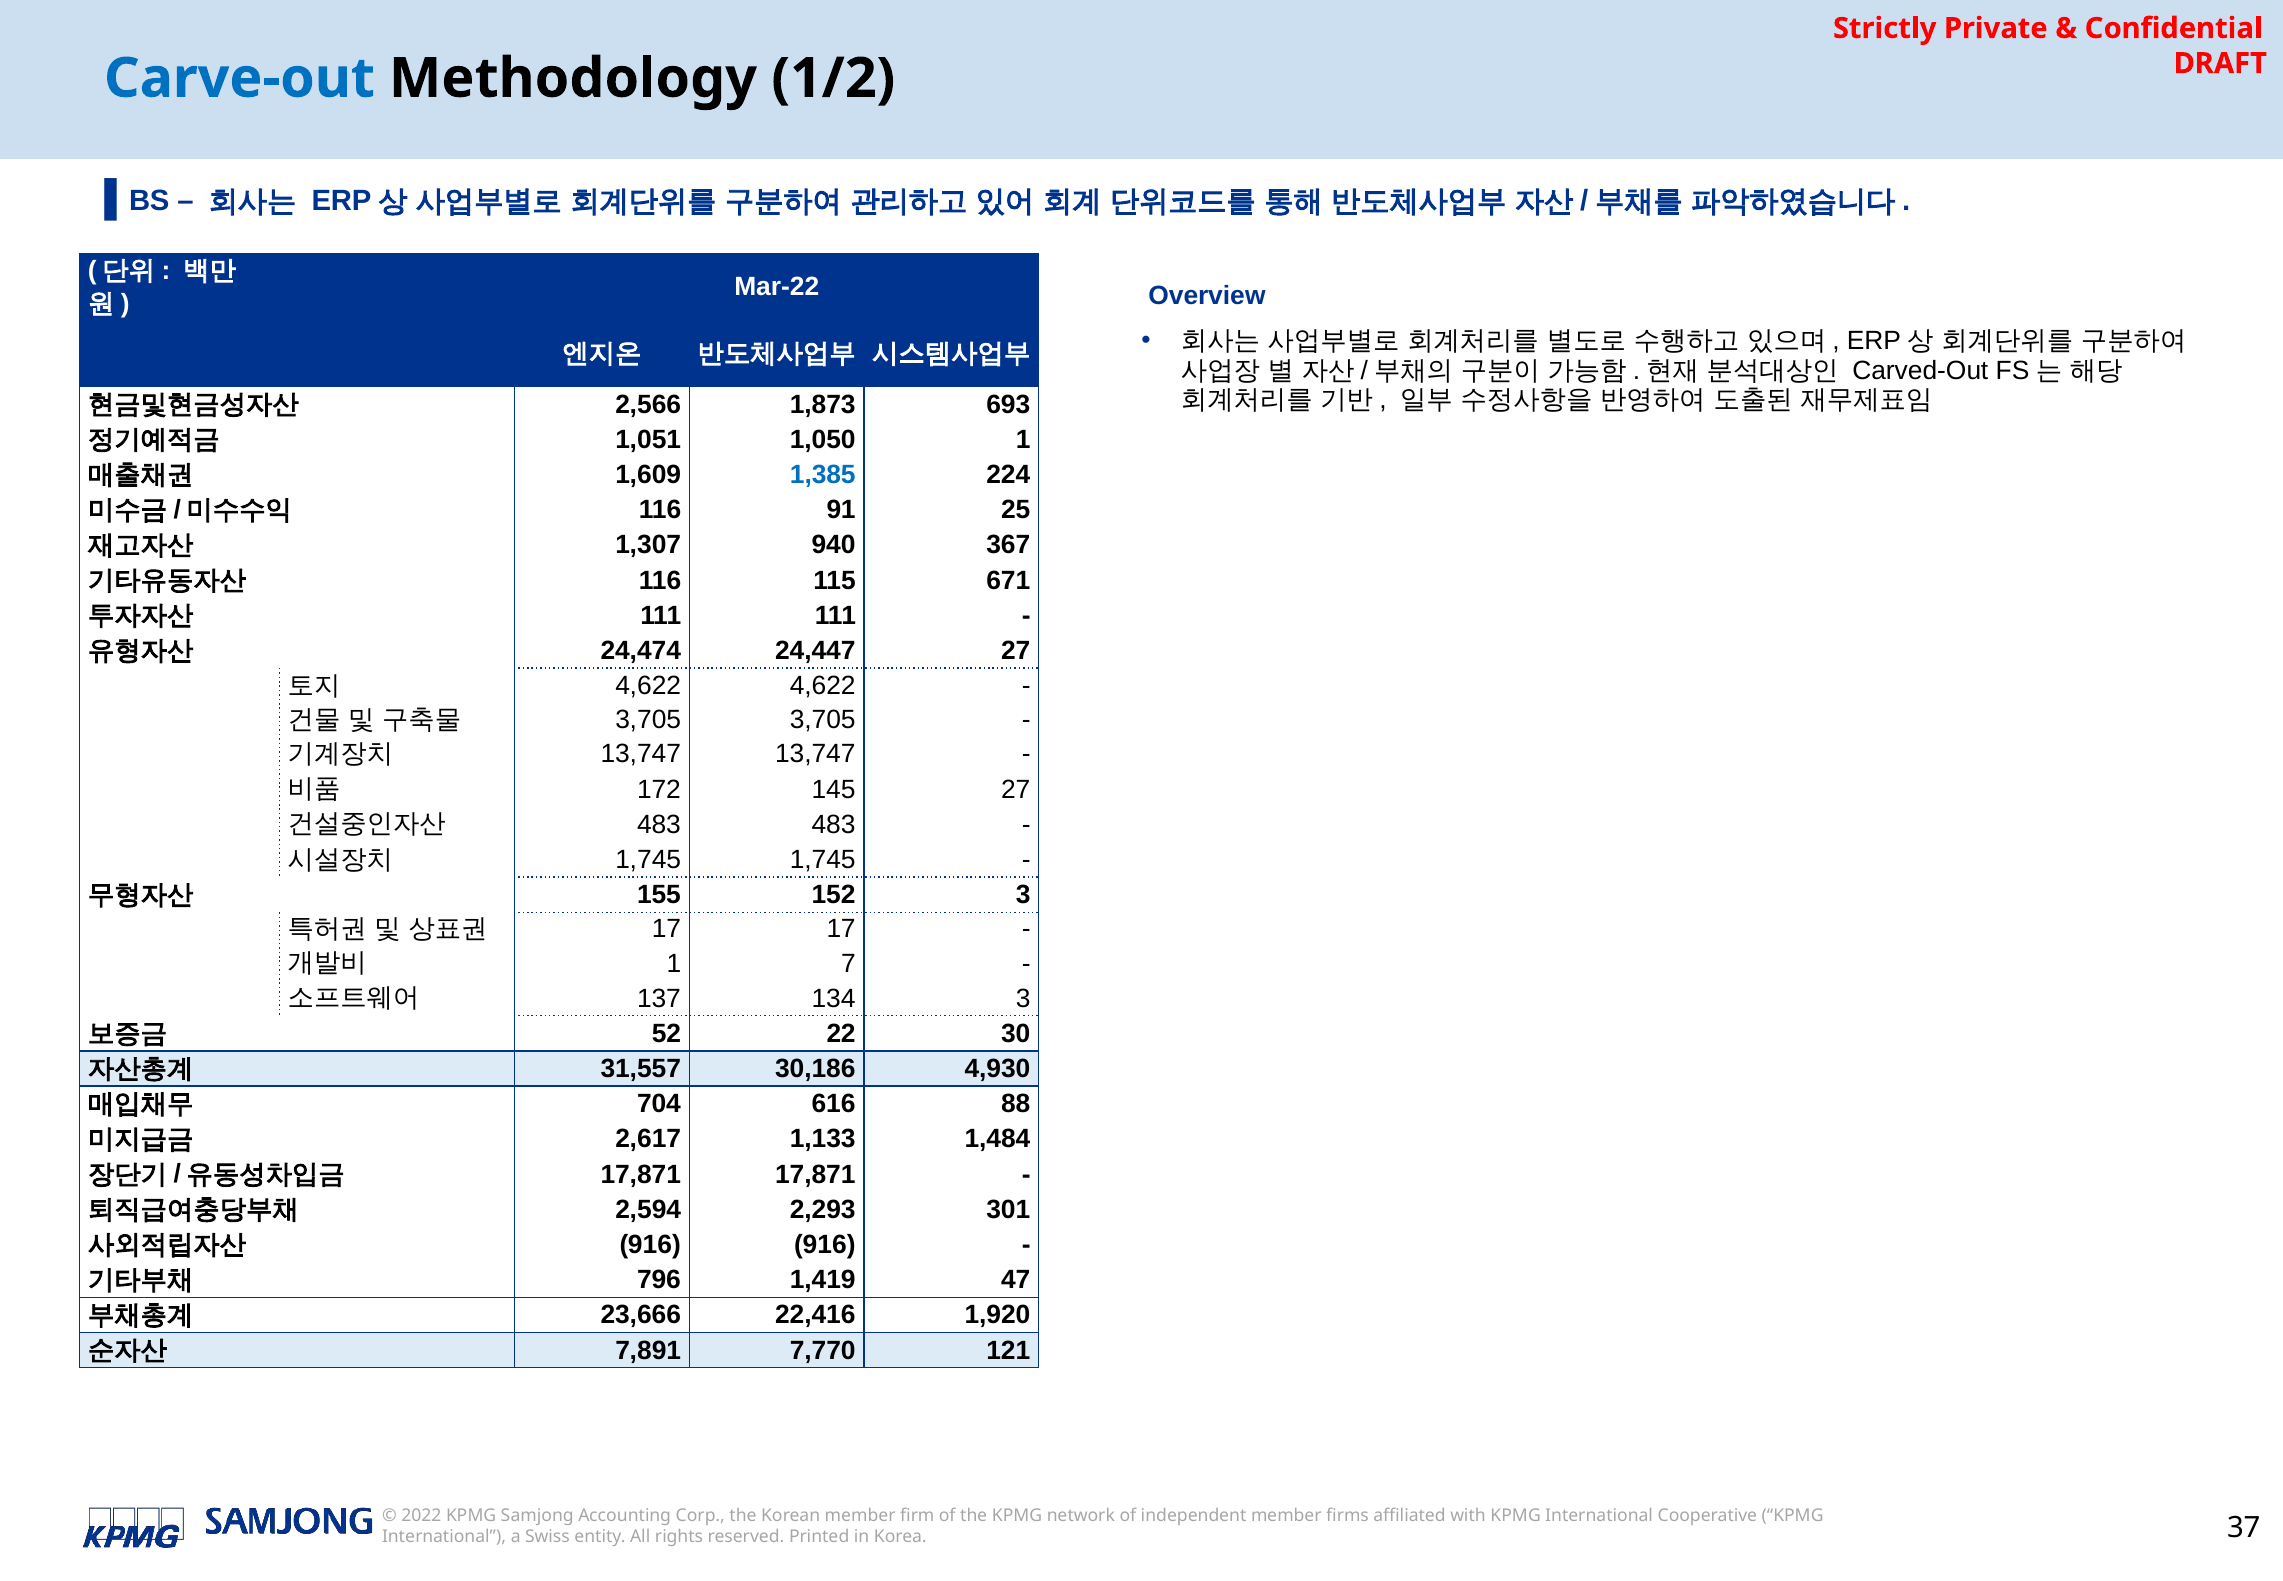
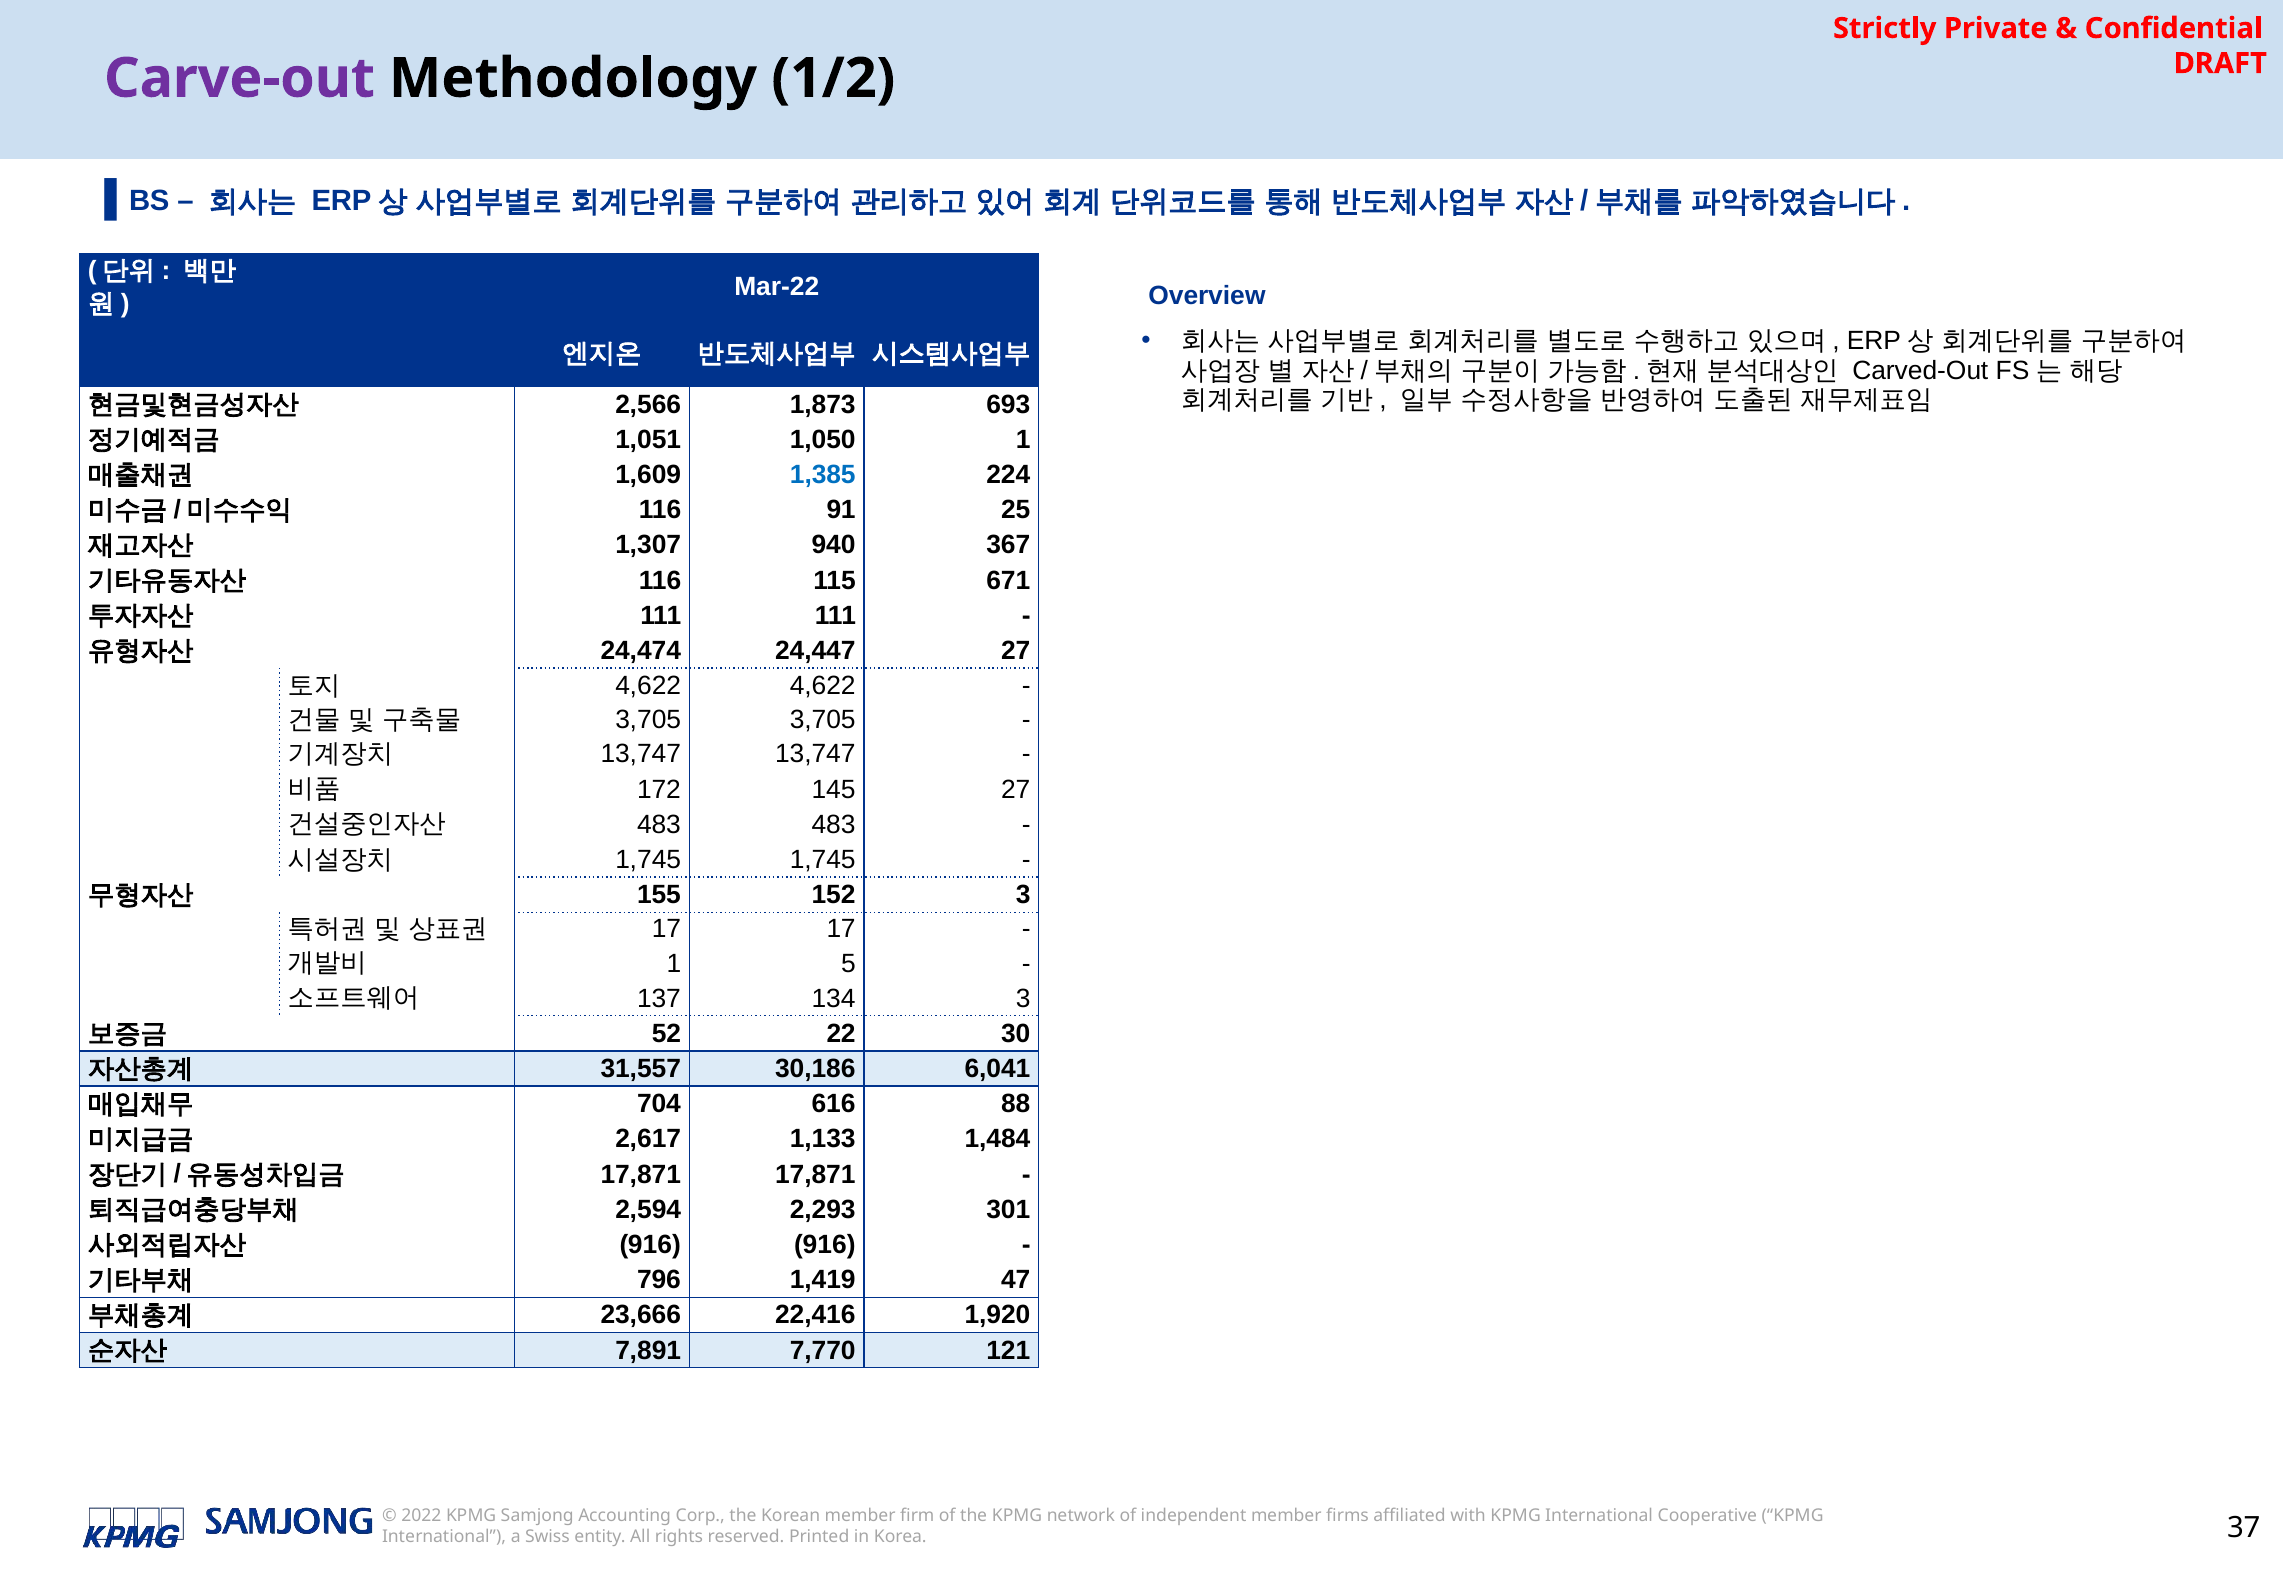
Carve-out colour: blue -> purple
7: 7 -> 5
4,930: 4,930 -> 6,041
